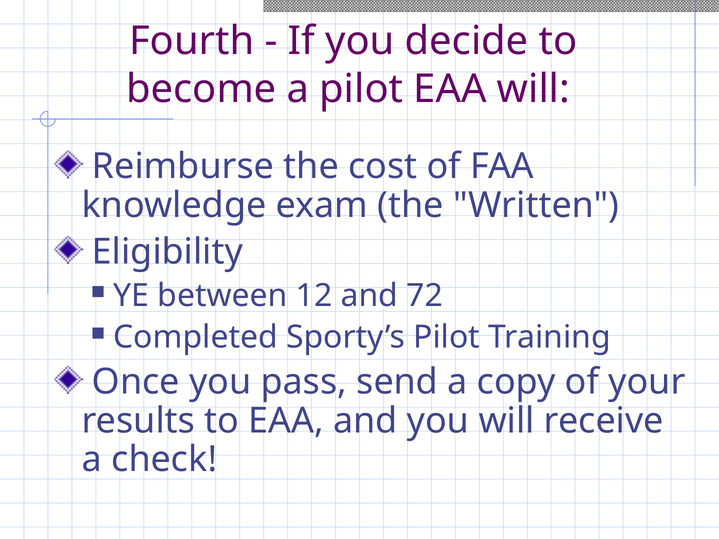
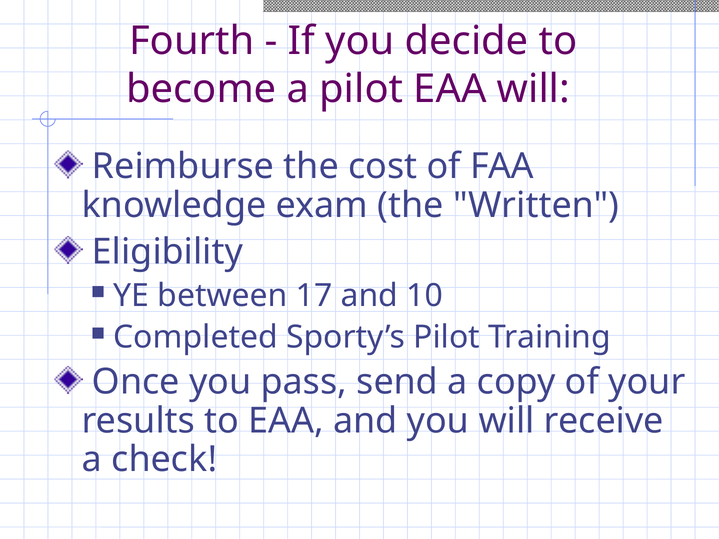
12: 12 -> 17
72: 72 -> 10
